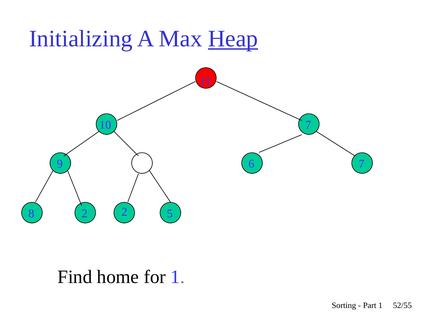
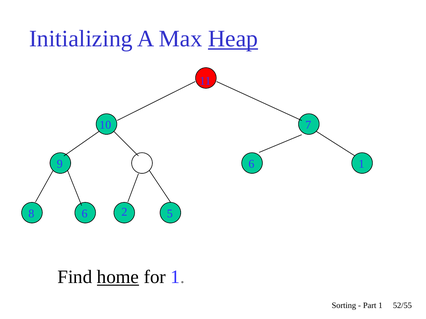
6 7: 7 -> 1
8 2: 2 -> 6
home underline: none -> present
